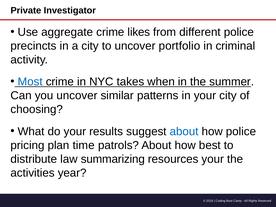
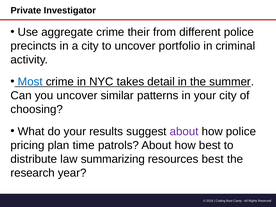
likes: likes -> their
when: when -> detail
about at (184, 131) colour: blue -> purple
resources your: your -> best
activities: activities -> research
